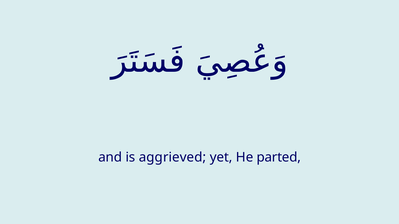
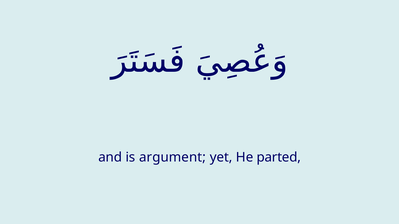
aggrieved: aggrieved -> argument
